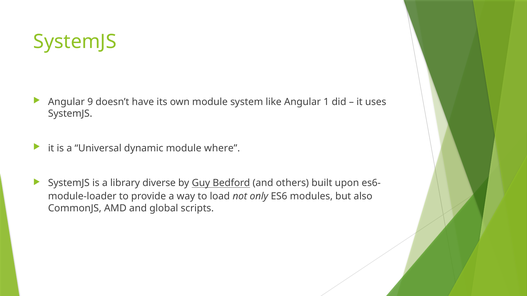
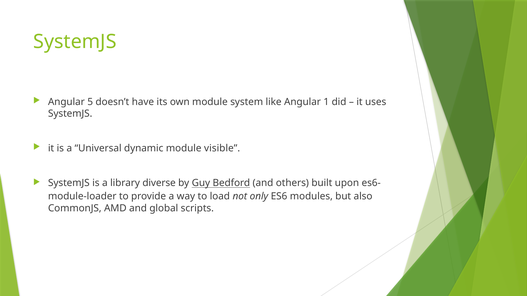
9: 9 -> 5
where: where -> visible
